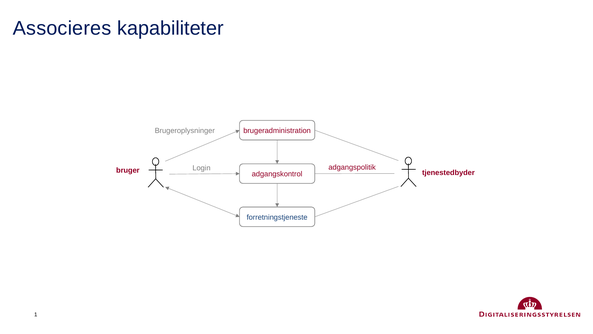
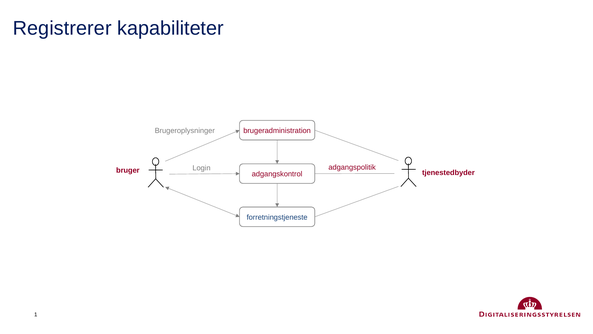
Associeres: Associeres -> Registrerer
